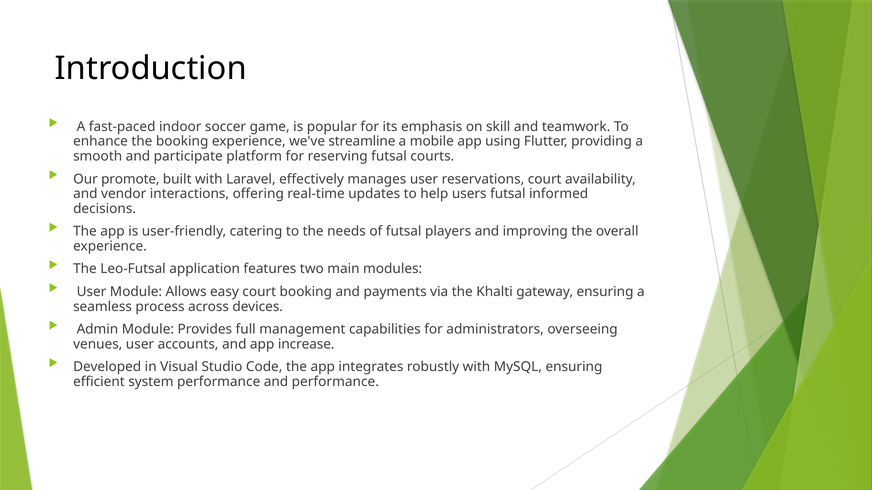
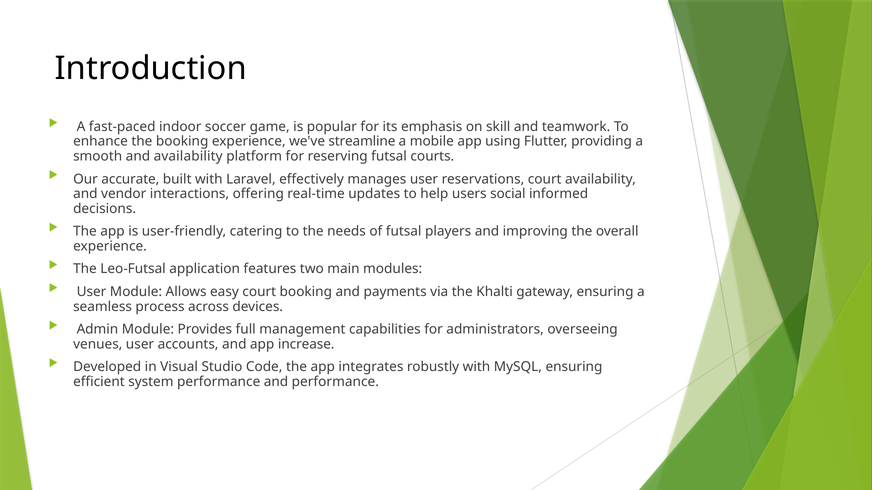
and participate: participate -> availability
promote: promote -> accurate
users futsal: futsal -> social
